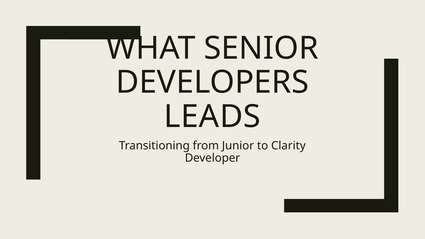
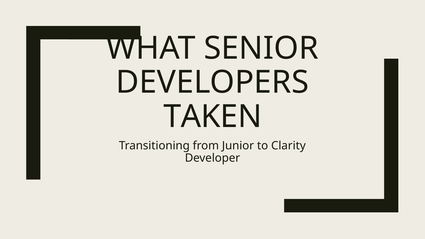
LEADS: LEADS -> TAKEN
